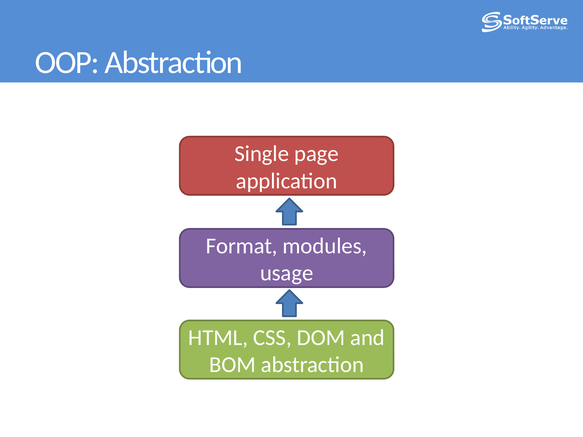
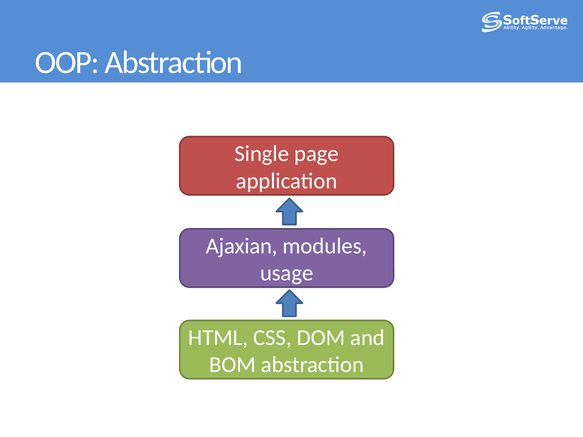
Format: Format -> Ajaxian
